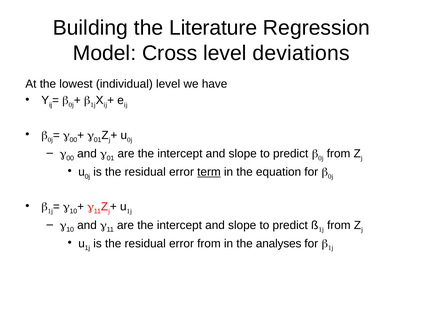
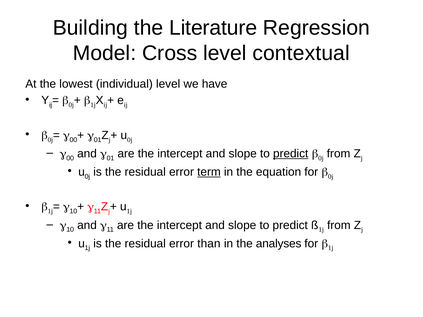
deviations: deviations -> contextual
predict at (291, 154) underline: none -> present
error from: from -> than
